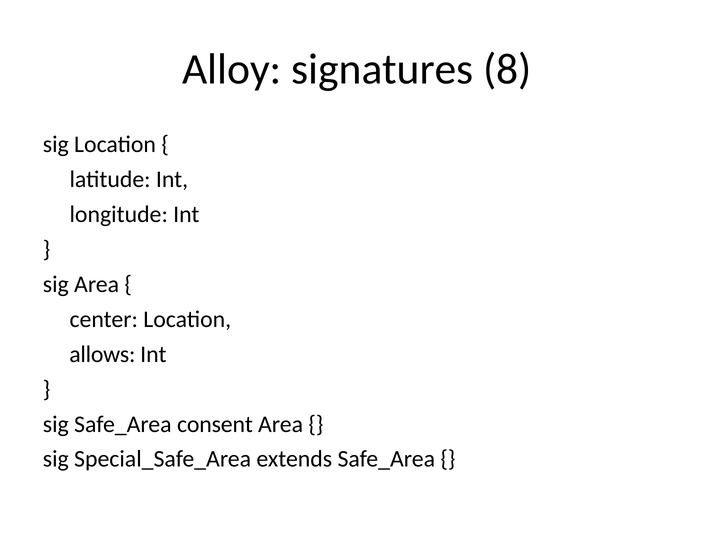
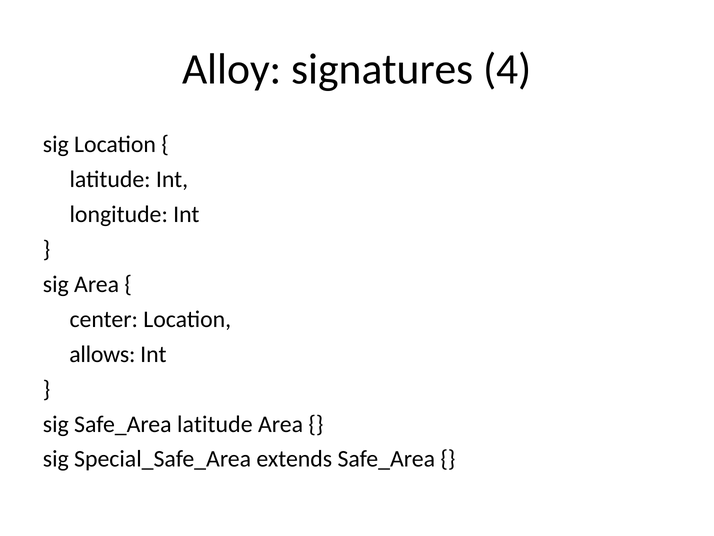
8: 8 -> 4
Safe_Area consent: consent -> latitude
